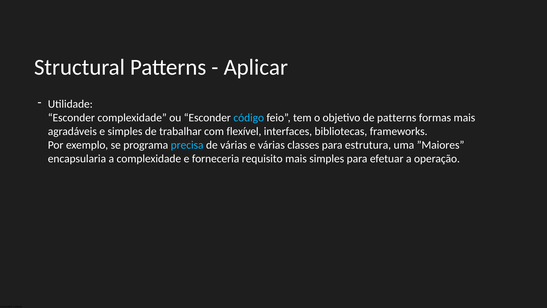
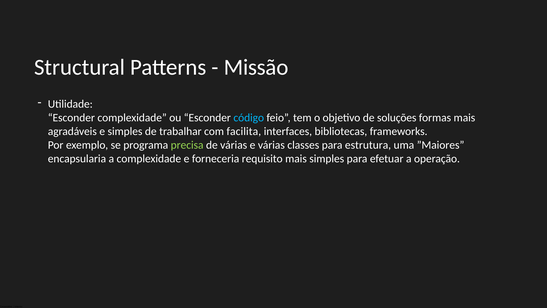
Aplicar: Aplicar -> Missão
de patterns: patterns -> soluções
flexível: flexível -> facilita
precisa colour: light blue -> light green
